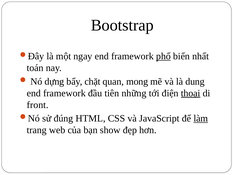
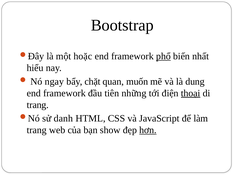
ngay: ngay -> hoặc
toán: toán -> hiểu
dựng: dựng -> ngay
mong: mong -> muốn
front at (38, 105): front -> trang
đúng: đúng -> danh
làm underline: present -> none
hơn underline: none -> present
